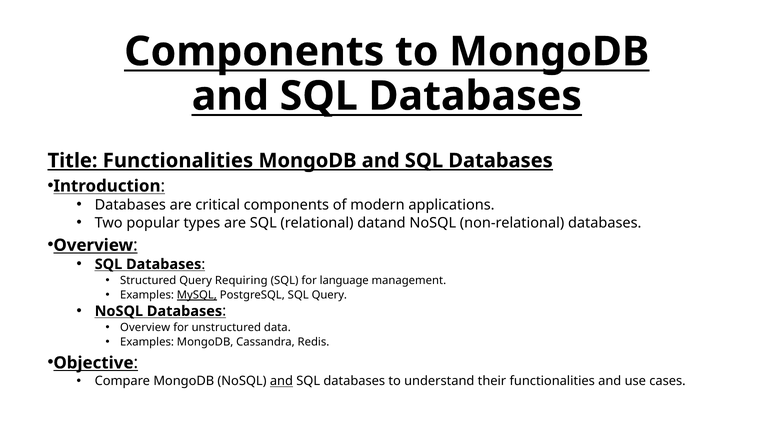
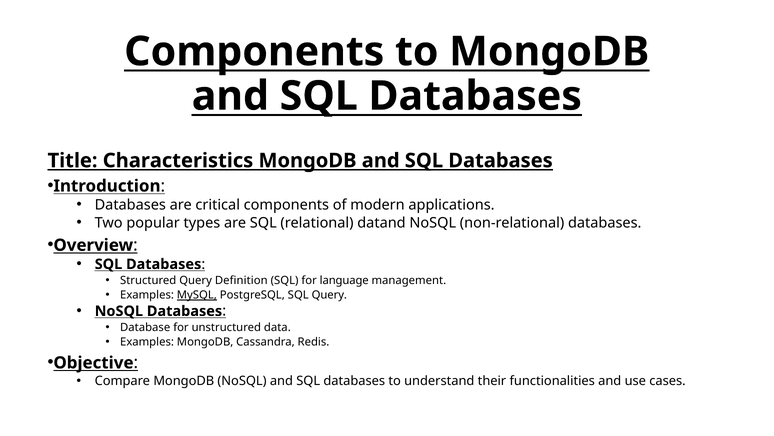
Title Functionalities: Functionalities -> Characteristics
Requiring: Requiring -> Definition
Overview at (145, 327): Overview -> Database
and at (281, 381) underline: present -> none
